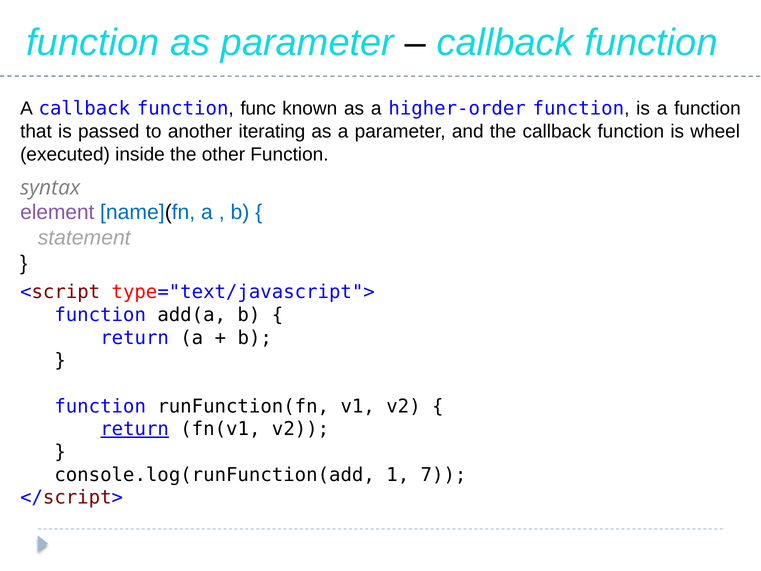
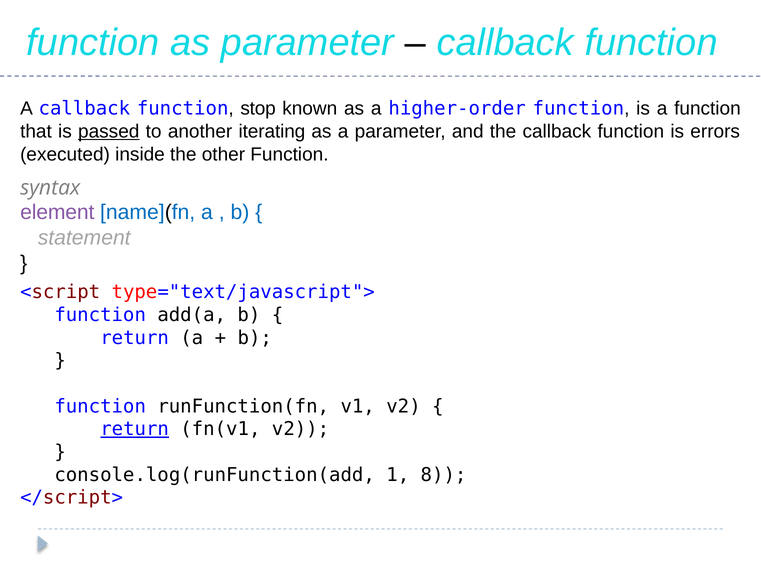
func: func -> stop
passed underline: none -> present
wheel: wheel -> errors
7: 7 -> 8
